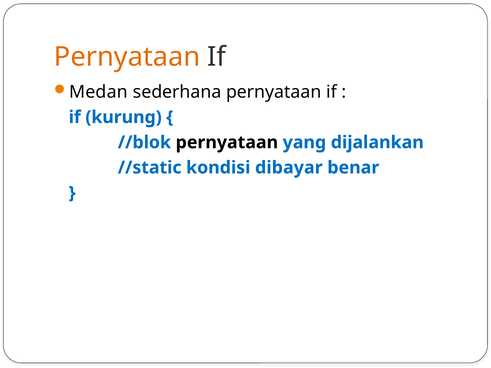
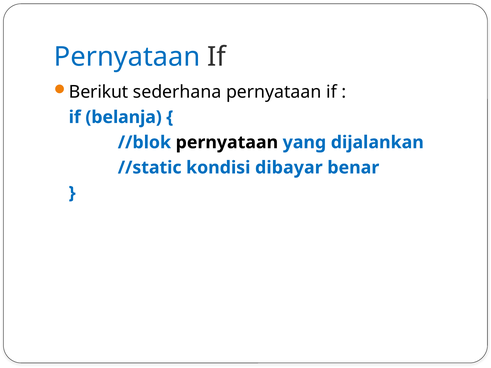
Pernyataan at (127, 57) colour: orange -> blue
Medan: Medan -> Berikut
kurung: kurung -> belanja
